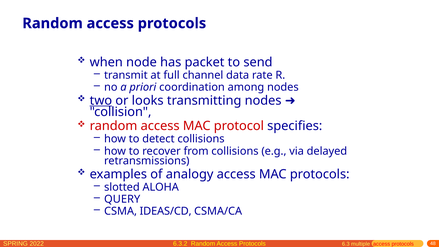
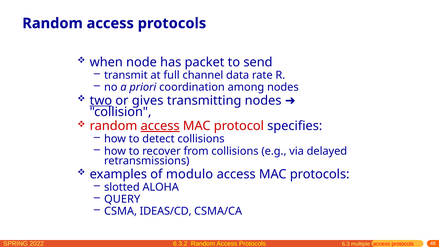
looks: looks -> gives
access at (160, 126) underline: none -> present
analogy: analogy -> modulo
